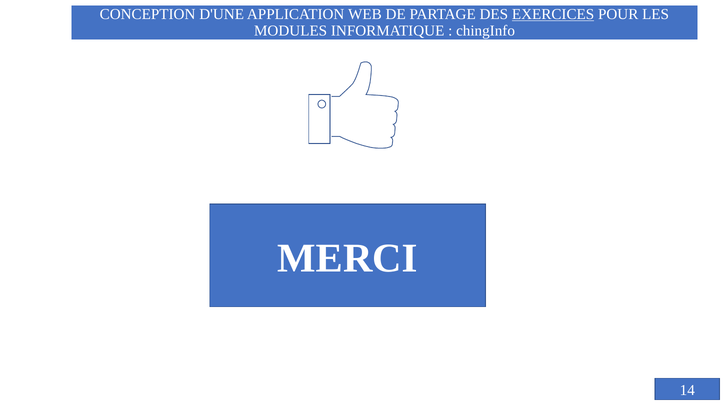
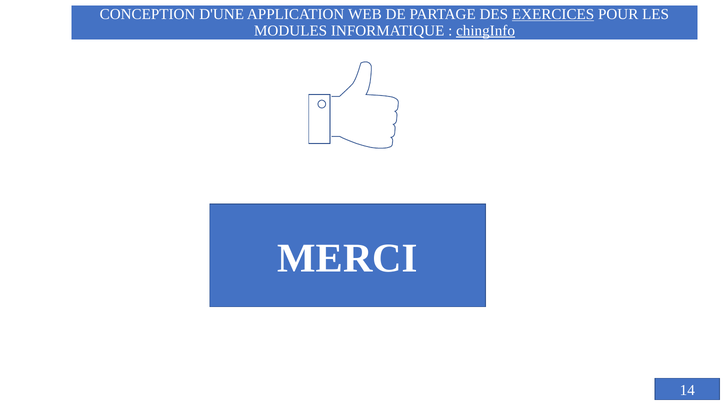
chingInfo underline: none -> present
